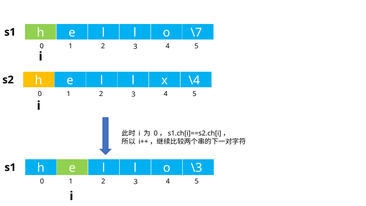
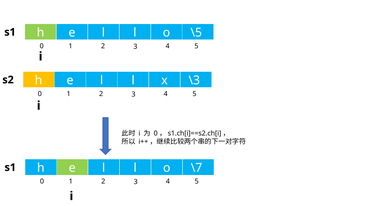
\7: \7 -> \5
\4: \4 -> \3
\3: \3 -> \7
